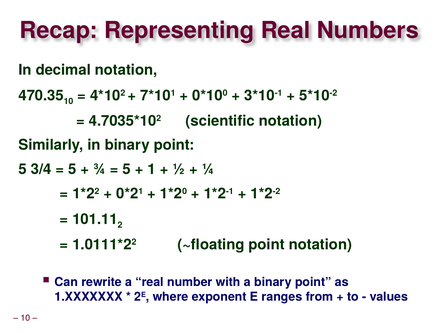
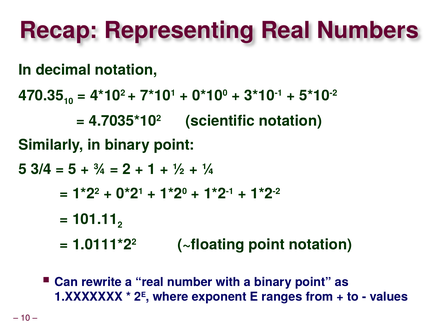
5 at (127, 169): 5 -> 2
